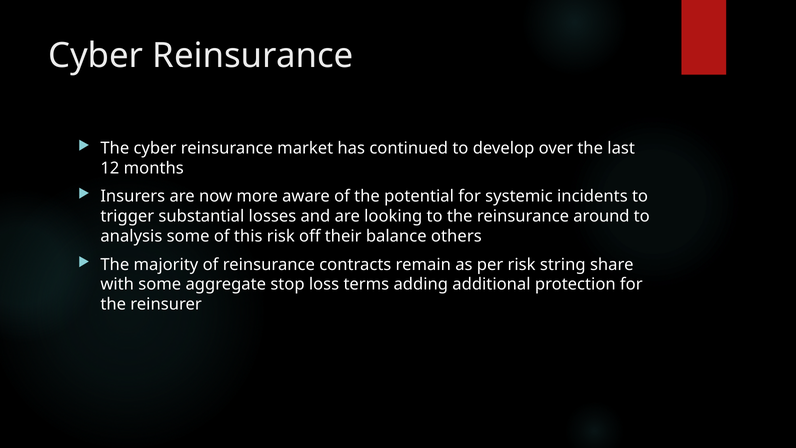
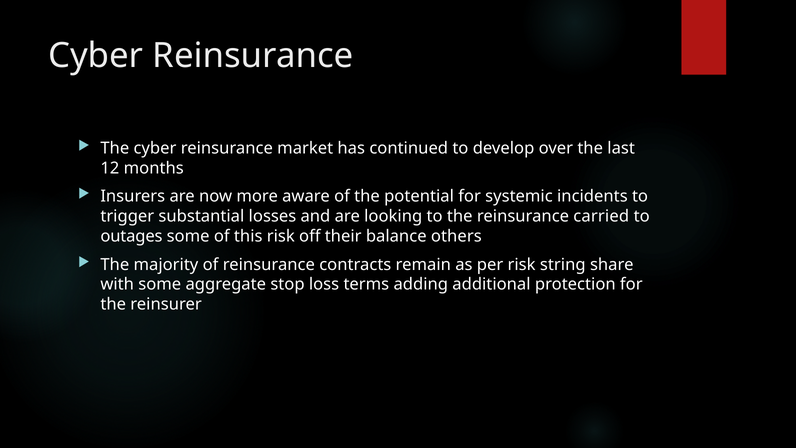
around: around -> carried
analysis: analysis -> outages
